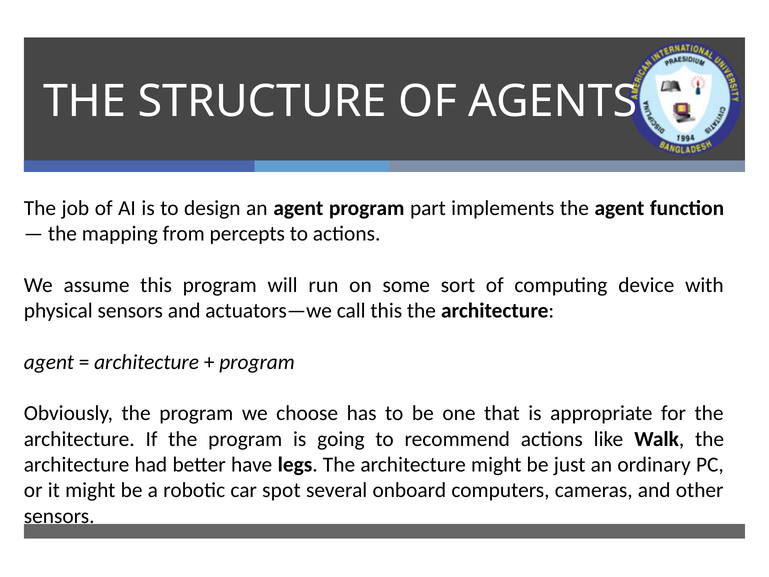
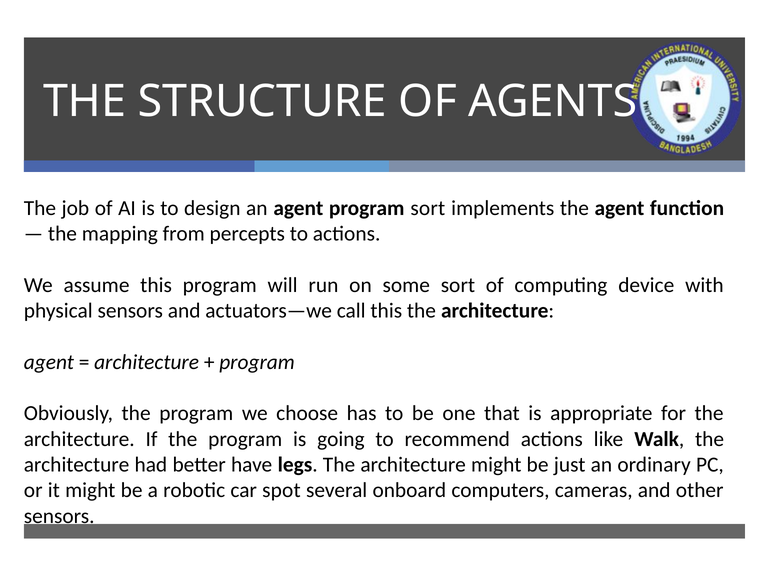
program part: part -> sort
